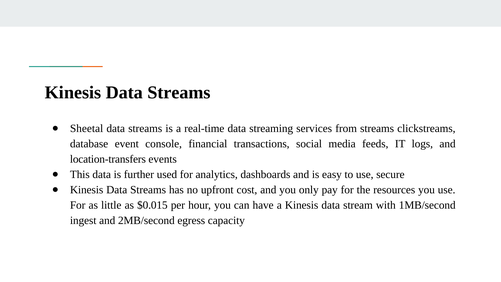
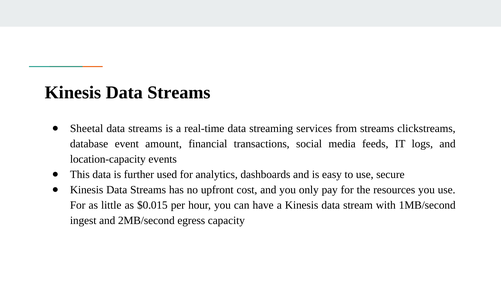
console: console -> amount
location-transfers: location-transfers -> location-capacity
